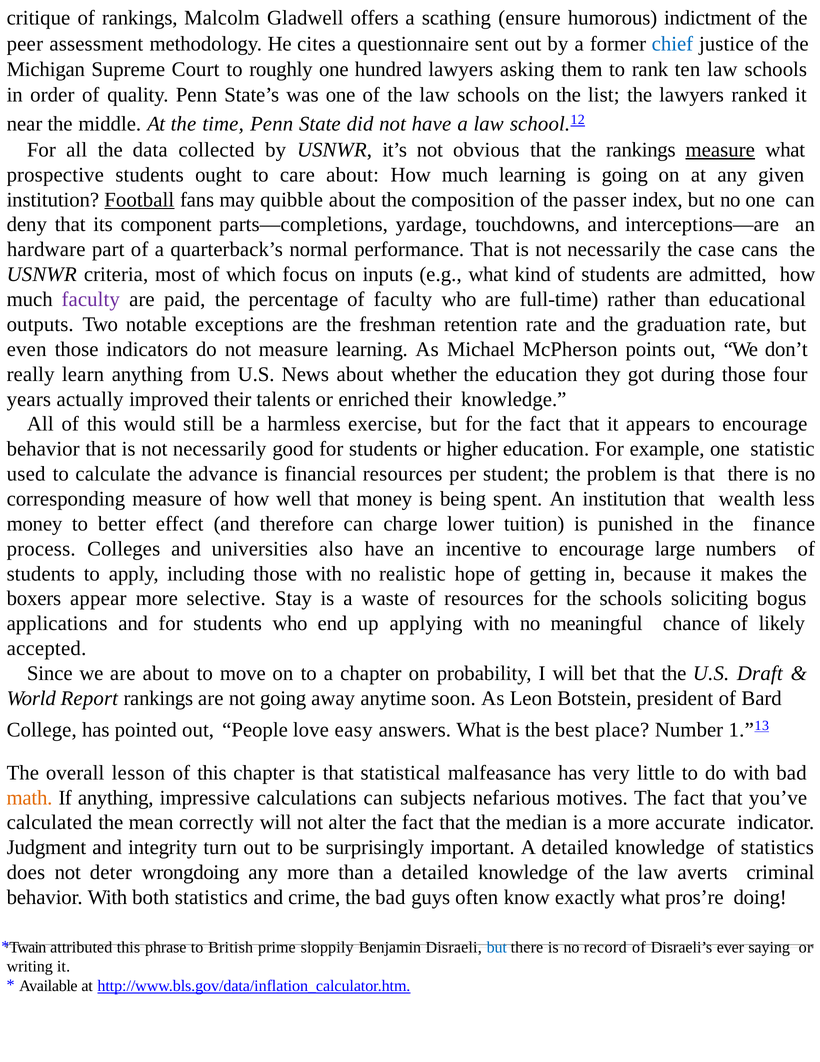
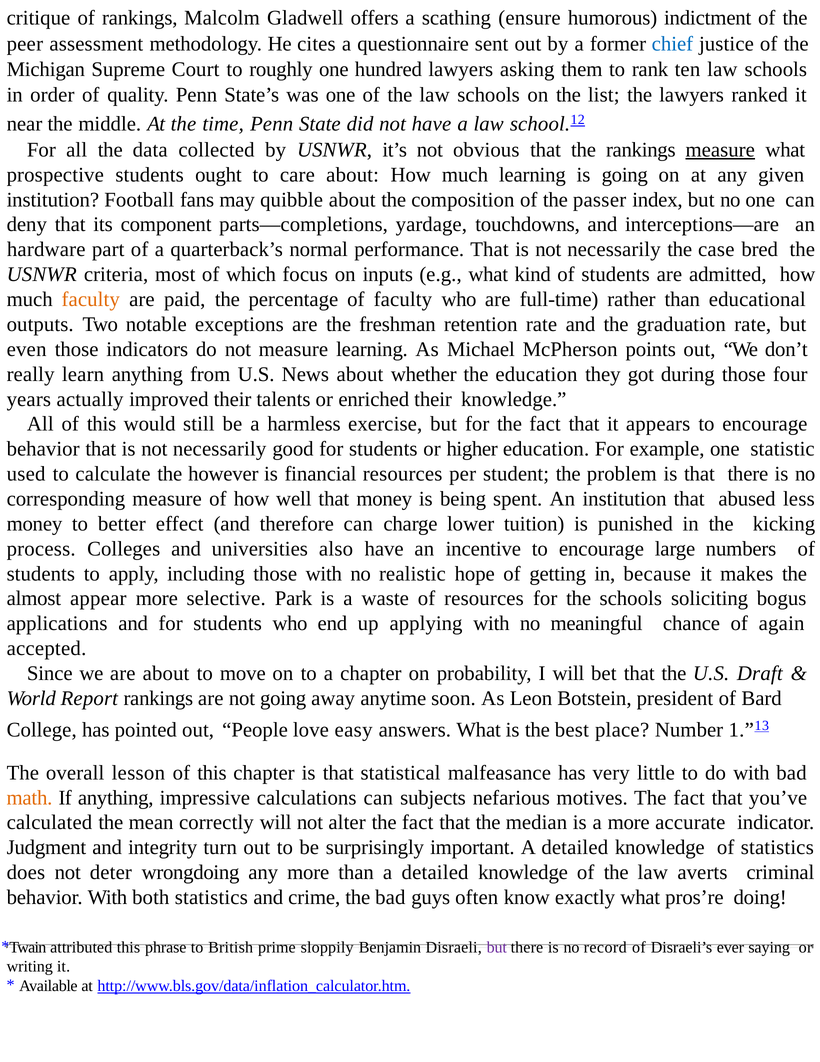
Football underline: present -> none
cans: cans -> bred
faculty at (91, 299) colour: purple -> orange
advance: advance -> however
wealth: wealth -> abused
finance: finance -> kicking
boxers: boxers -> almost
Stay: Stay -> Park
likely: likely -> again
but at (497, 947) colour: blue -> purple
